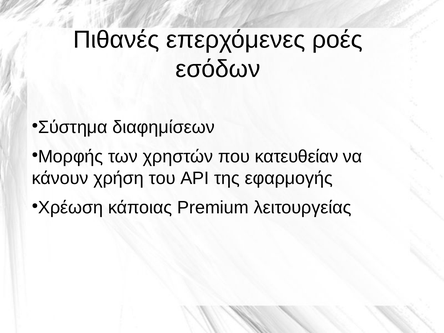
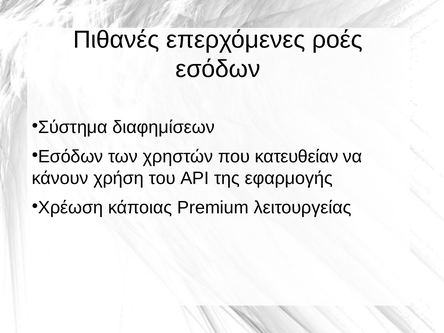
Μορφής at (71, 157): Μορφής -> Εσόδων
